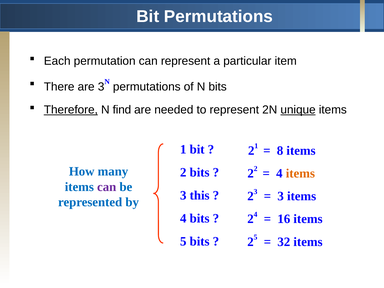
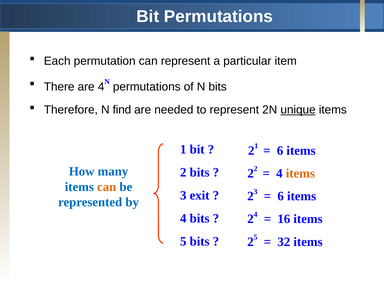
are 3: 3 -> 4
Therefore underline: present -> none
8 at (280, 151): 8 -> 6
can at (107, 187) colour: purple -> orange
this: this -> exit
3 at (281, 196): 3 -> 6
